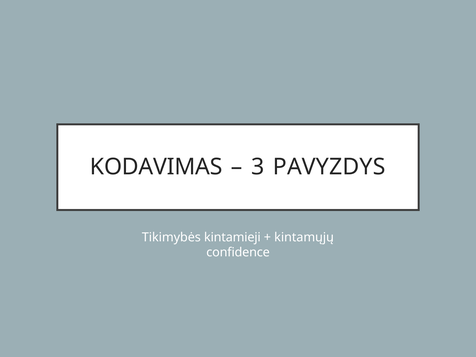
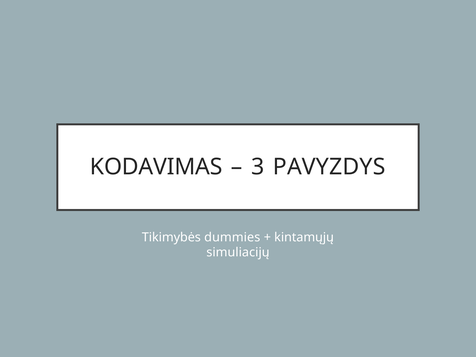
kintamieji: kintamieji -> dummies
confidence: confidence -> simuliacijų
